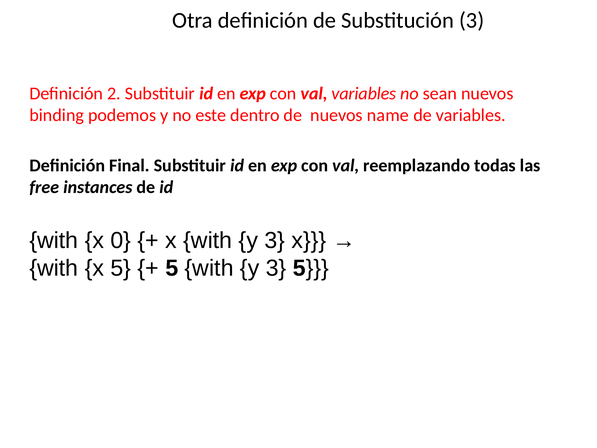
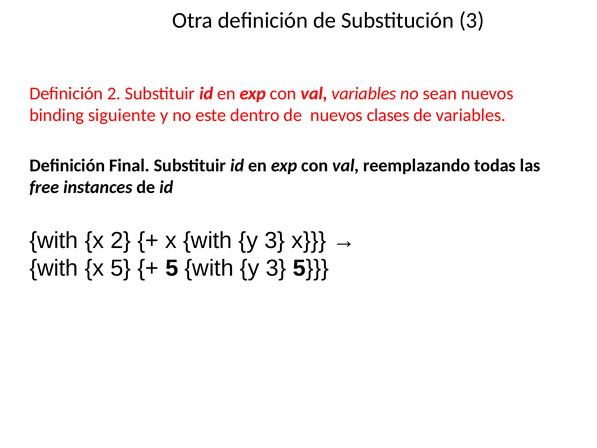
podemos: podemos -> siguiente
name: name -> clases
x 0: 0 -> 2
